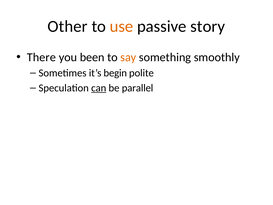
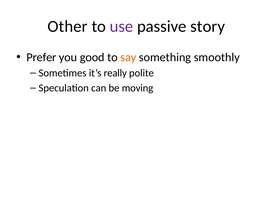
use colour: orange -> purple
There: There -> Prefer
been: been -> good
begin: begin -> really
can underline: present -> none
parallel: parallel -> moving
